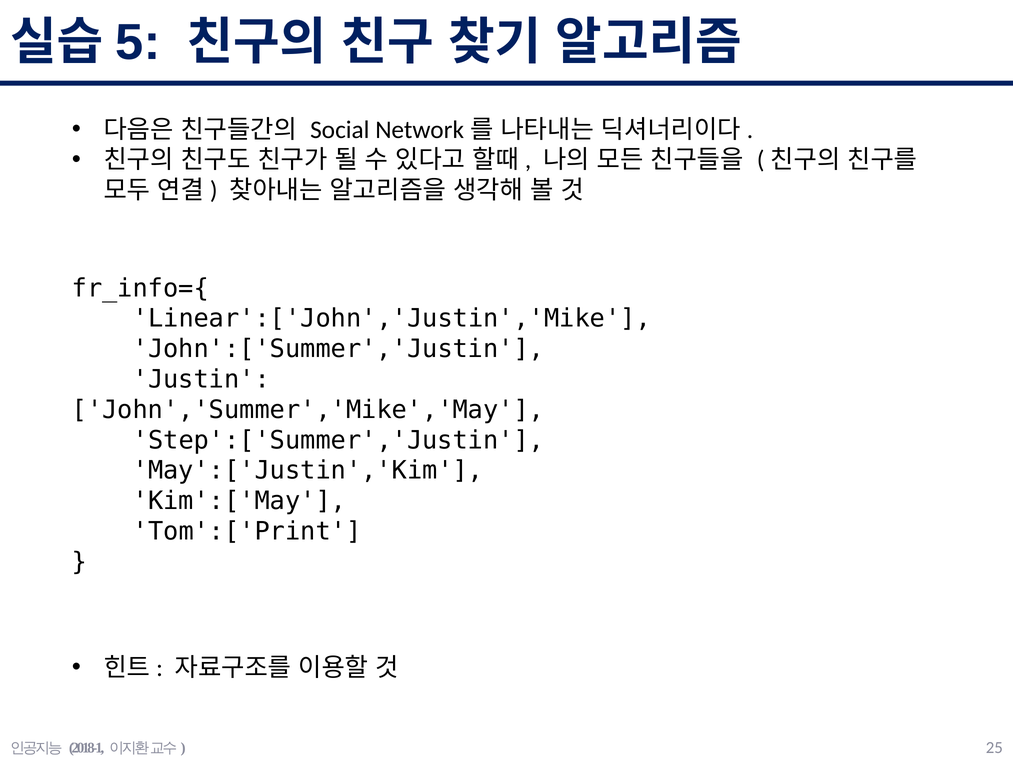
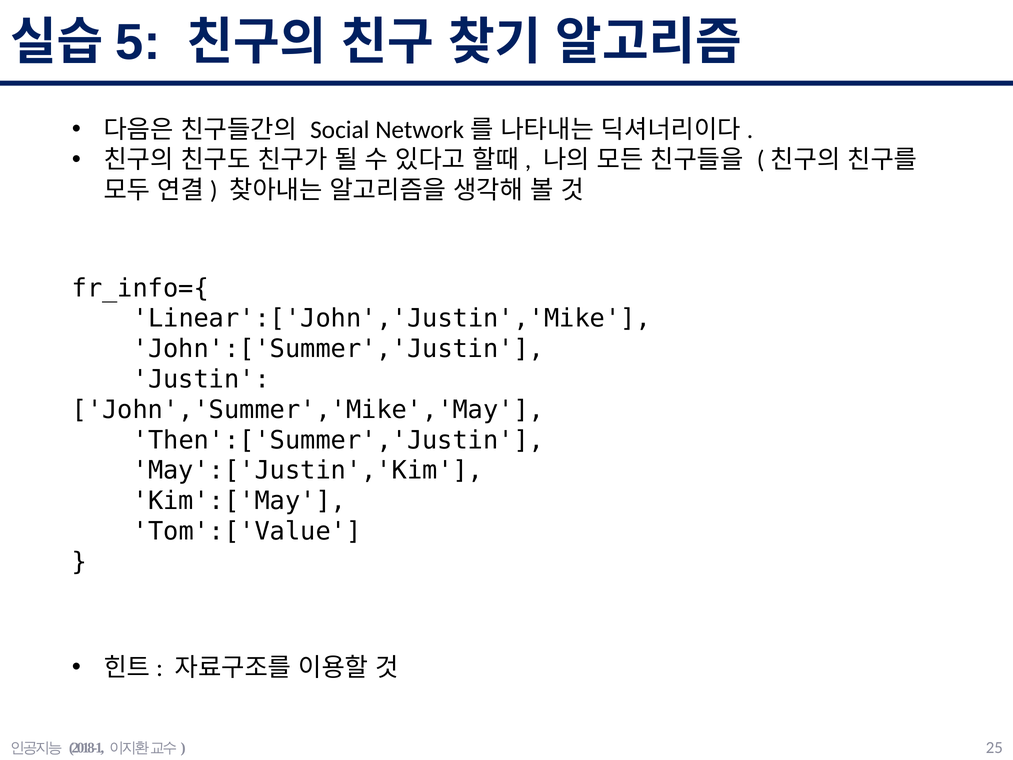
Step':['Summer','Justin: Step':['Summer','Justin -> Then':['Summer','Justin
Tom':['Print: Tom':['Print -> Tom':['Value
